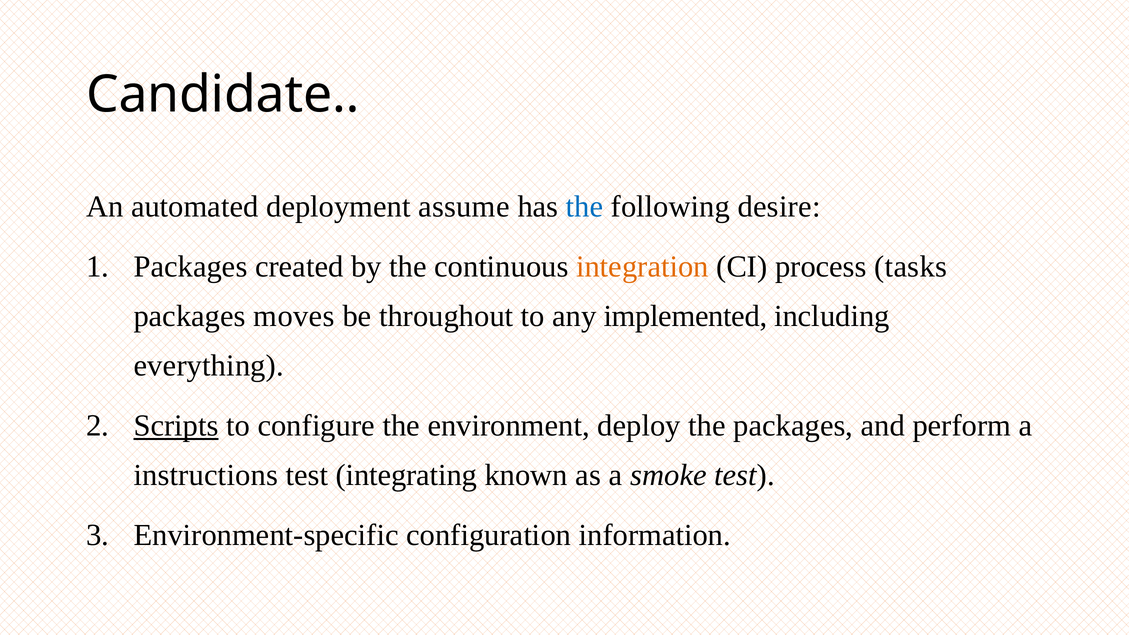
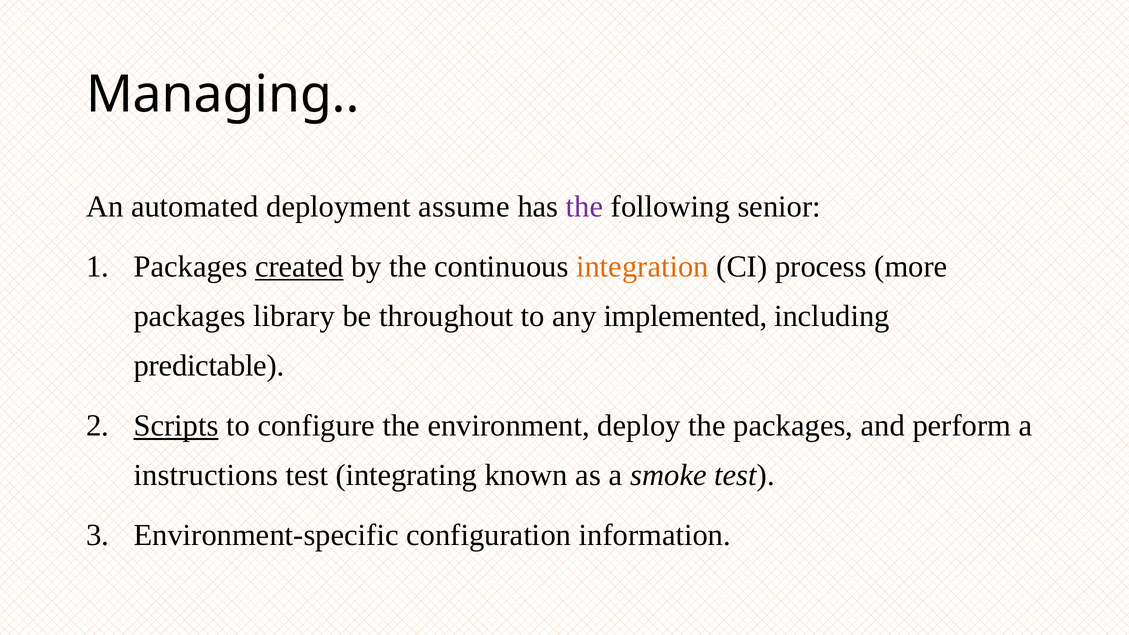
Candidate: Candidate -> Managing
the at (585, 207) colour: blue -> purple
desire: desire -> senior
created underline: none -> present
tasks: tasks -> more
moves: moves -> library
everything: everything -> predictable
